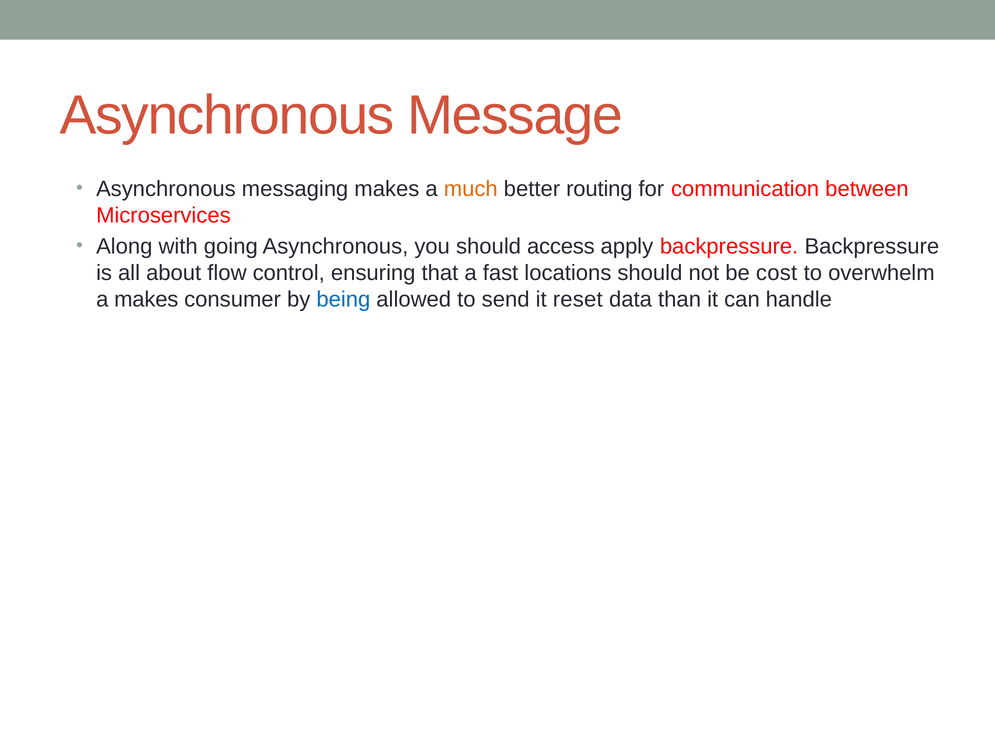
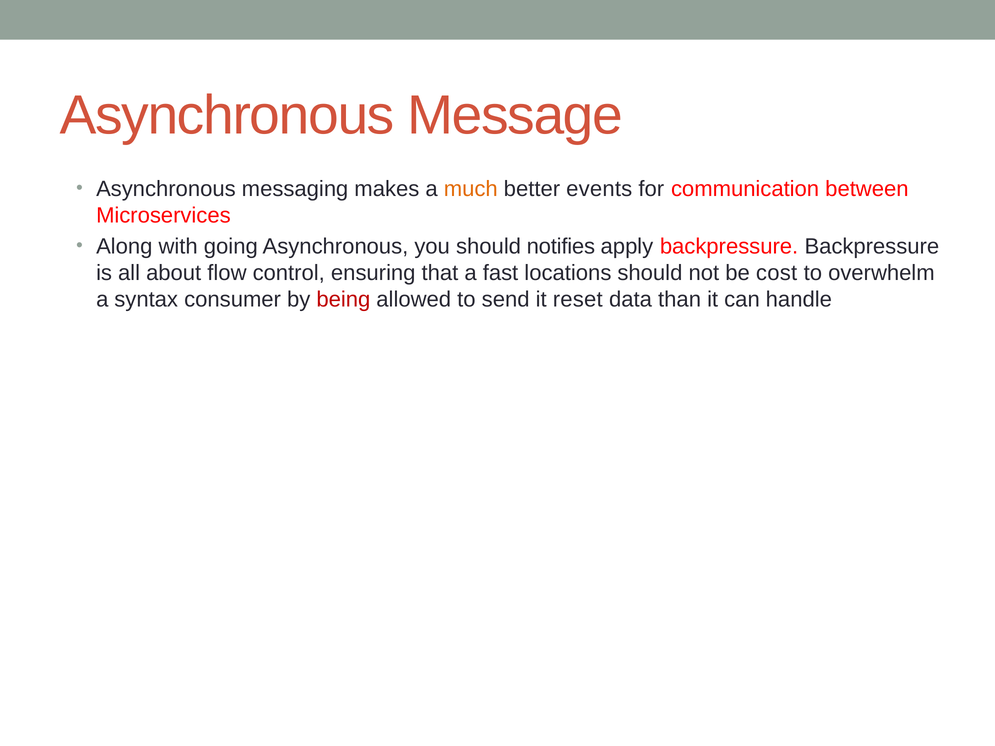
routing: routing -> events
access: access -> notifies
a makes: makes -> syntax
being colour: blue -> red
